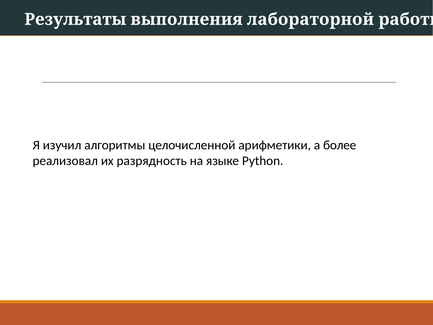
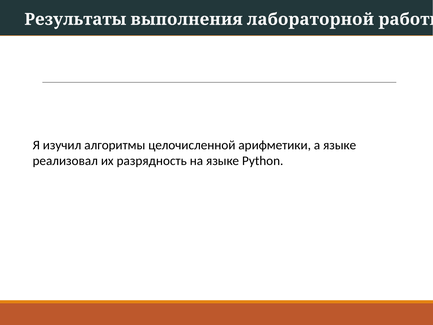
а более: более -> языке
